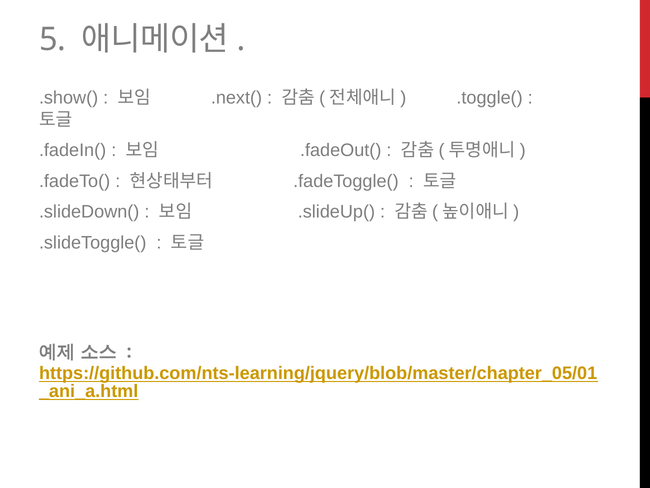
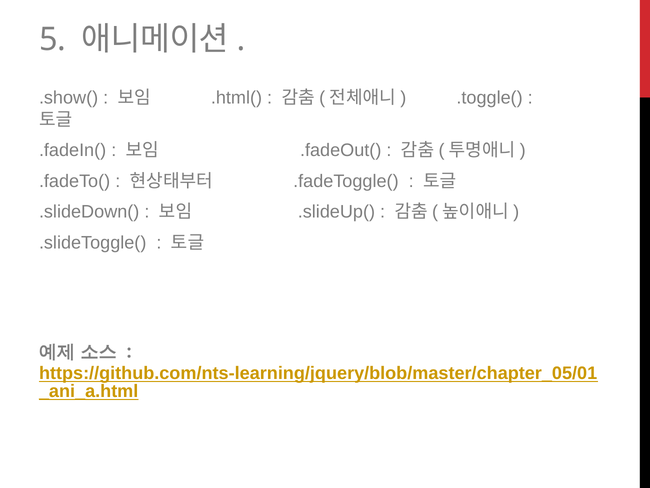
.next(: .next( -> .html(
